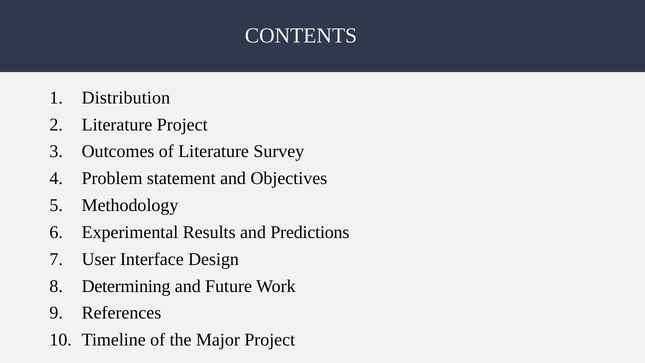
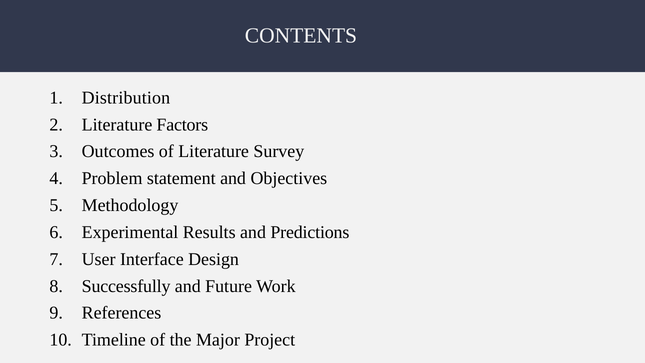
Literature Project: Project -> Factors
Determining: Determining -> Successfully
